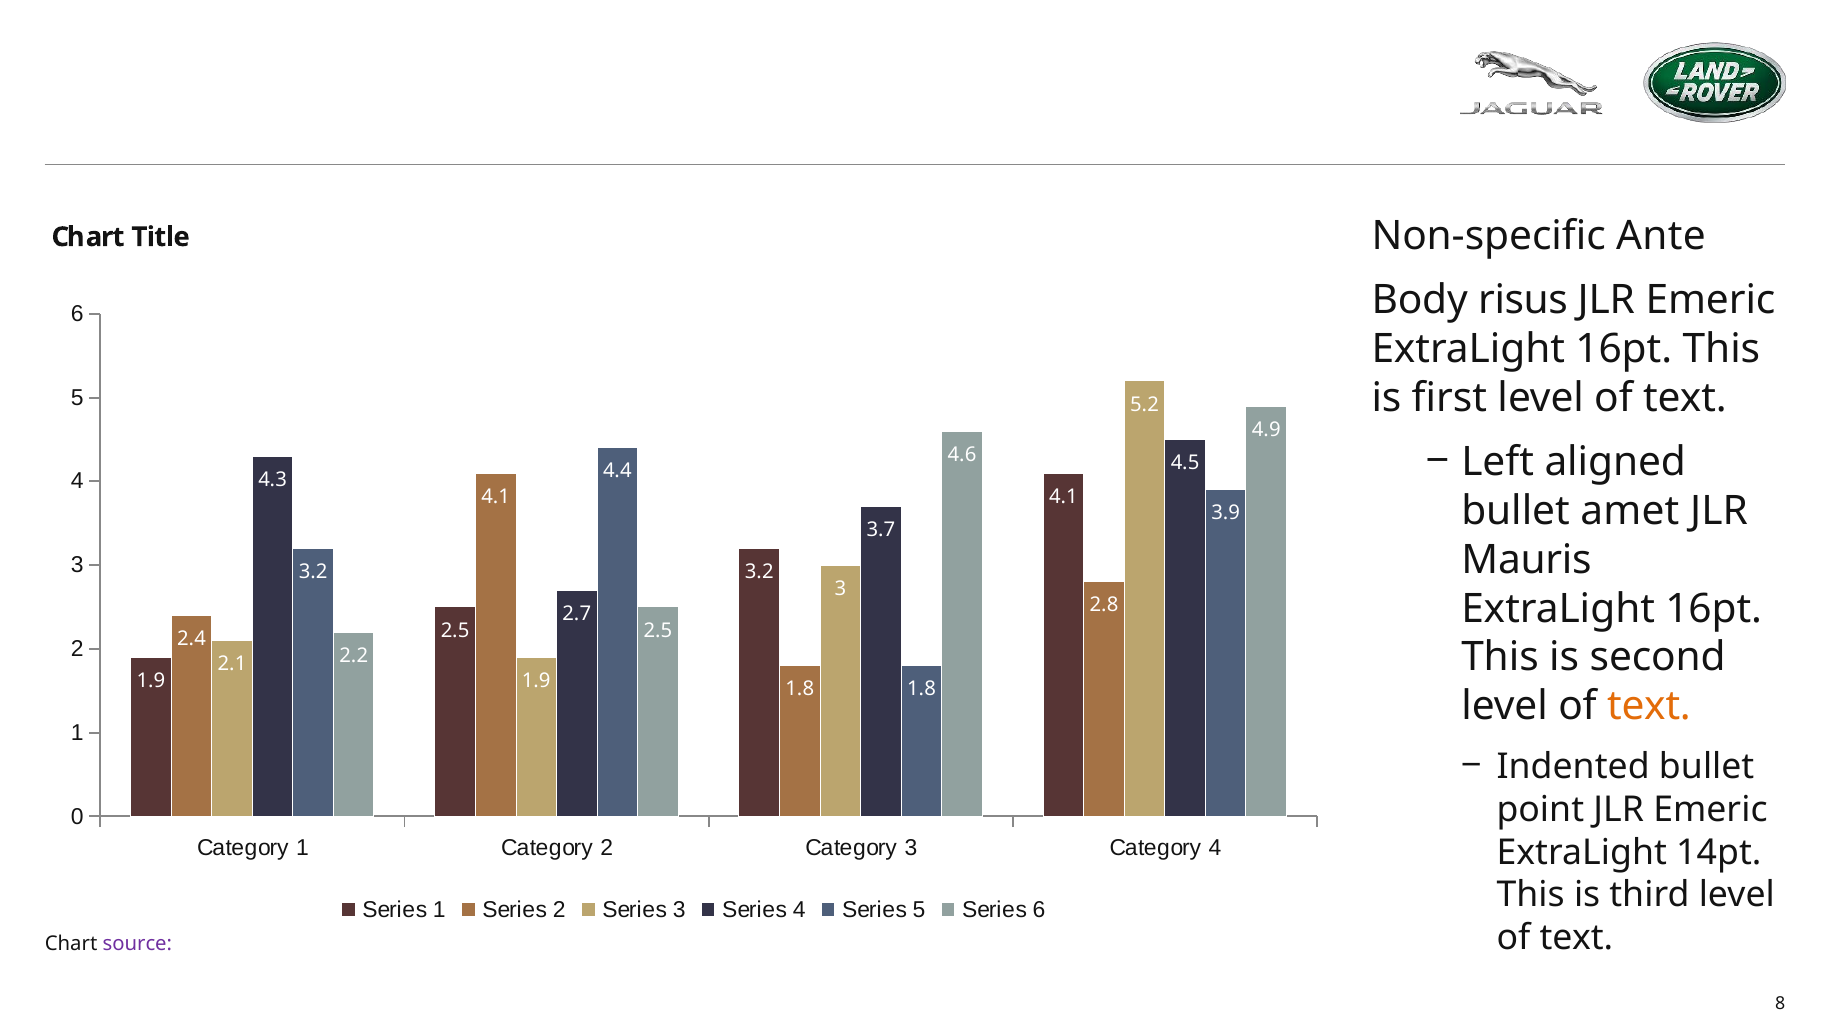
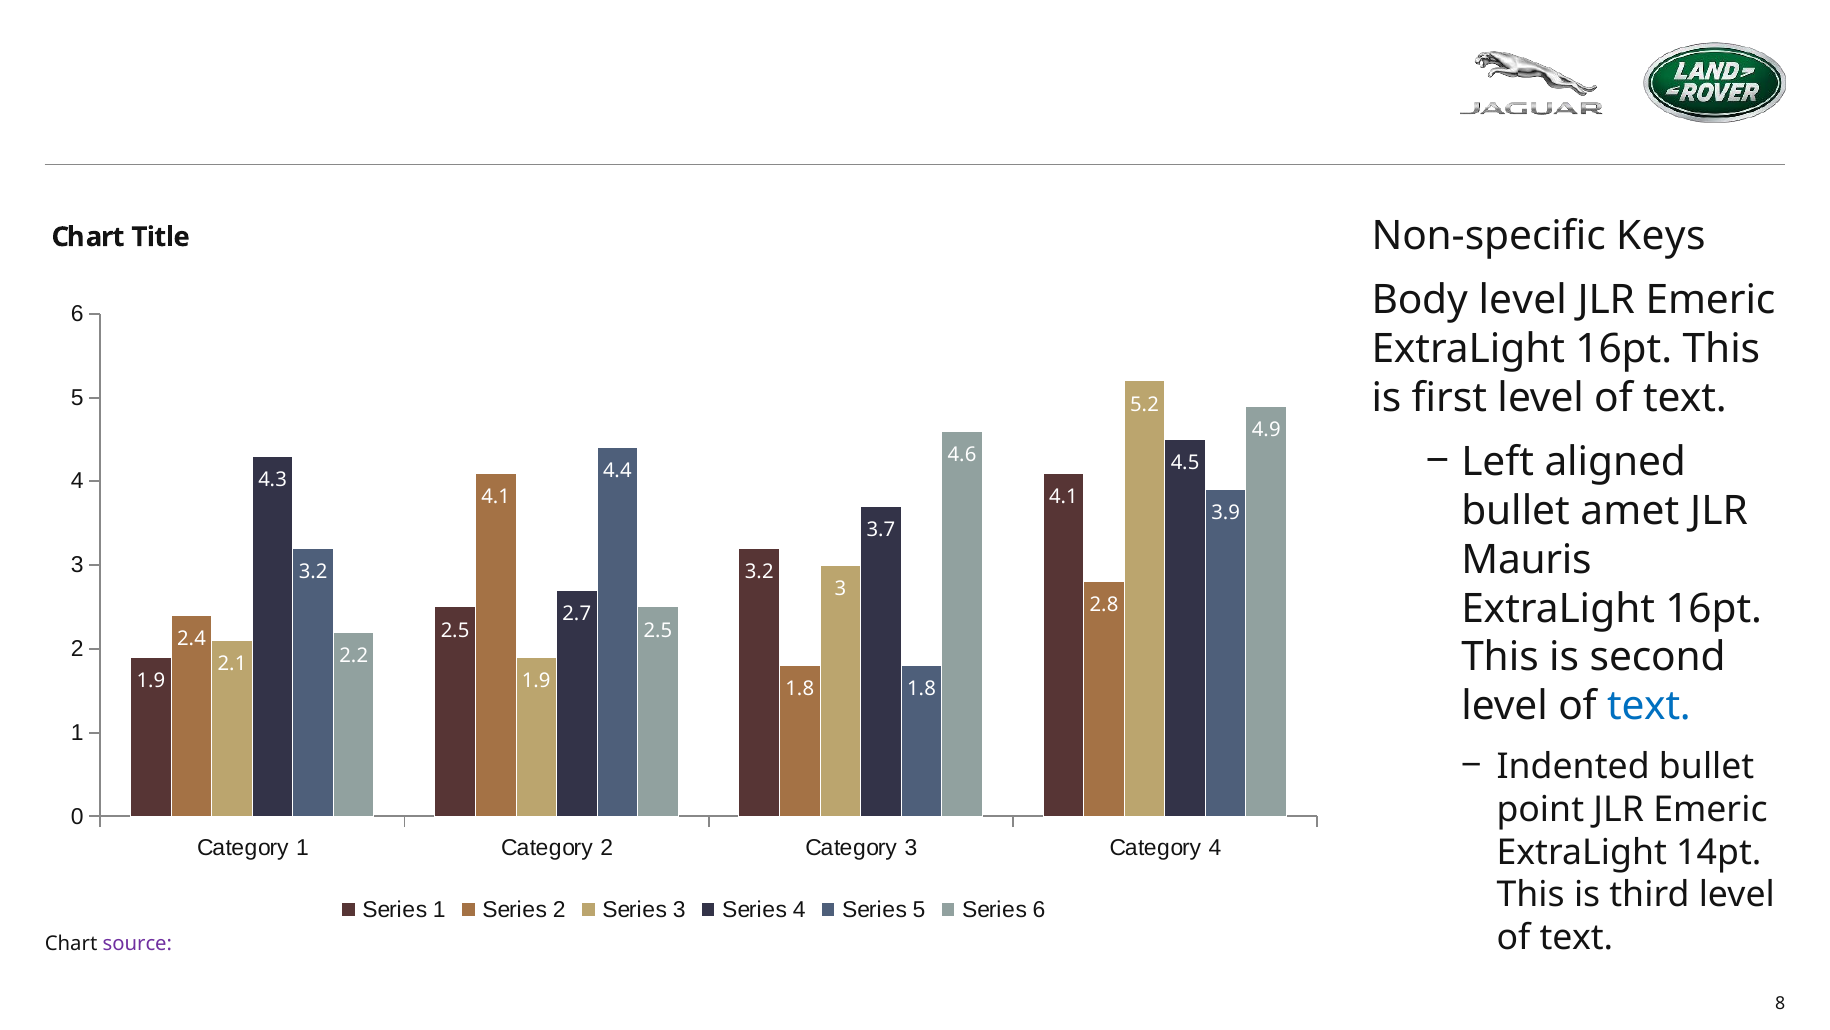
Ante: Ante -> Keys
Body risus: risus -> level
text at (1649, 706) colour: orange -> blue
